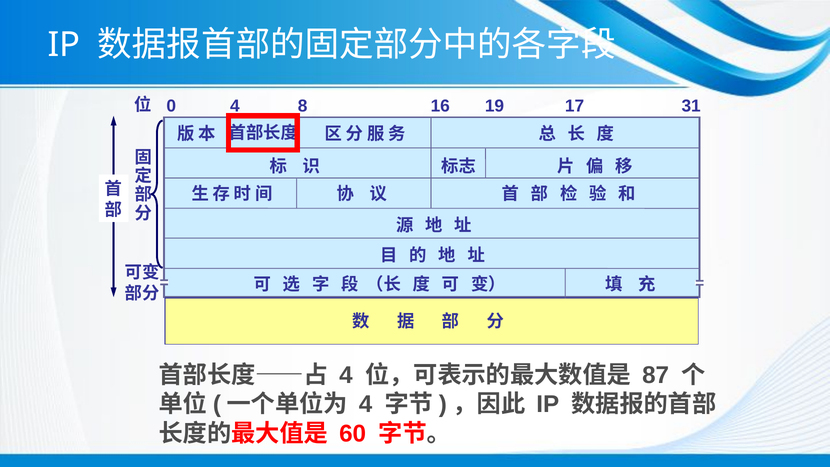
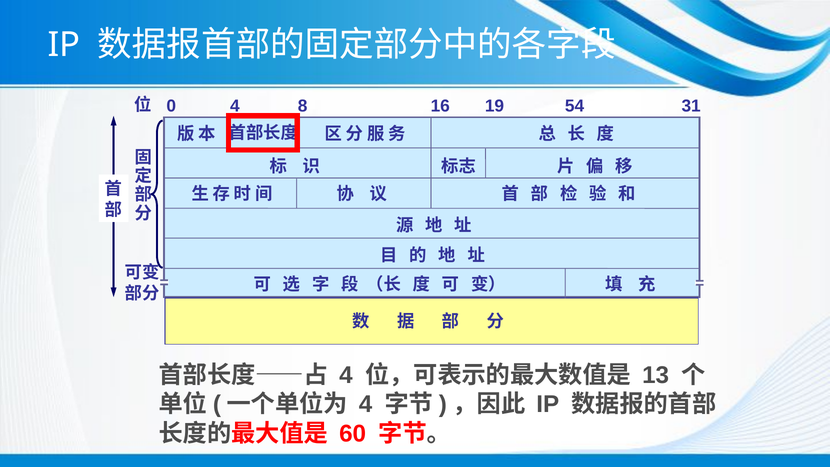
17: 17 -> 54
87: 87 -> 13
